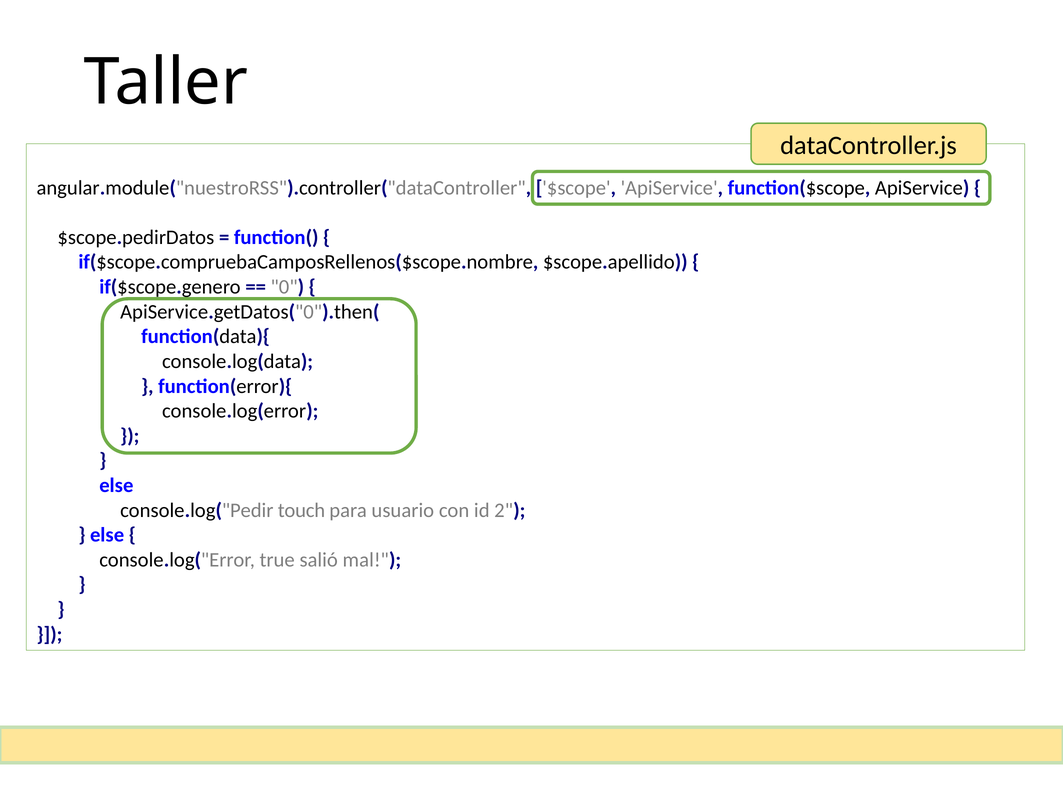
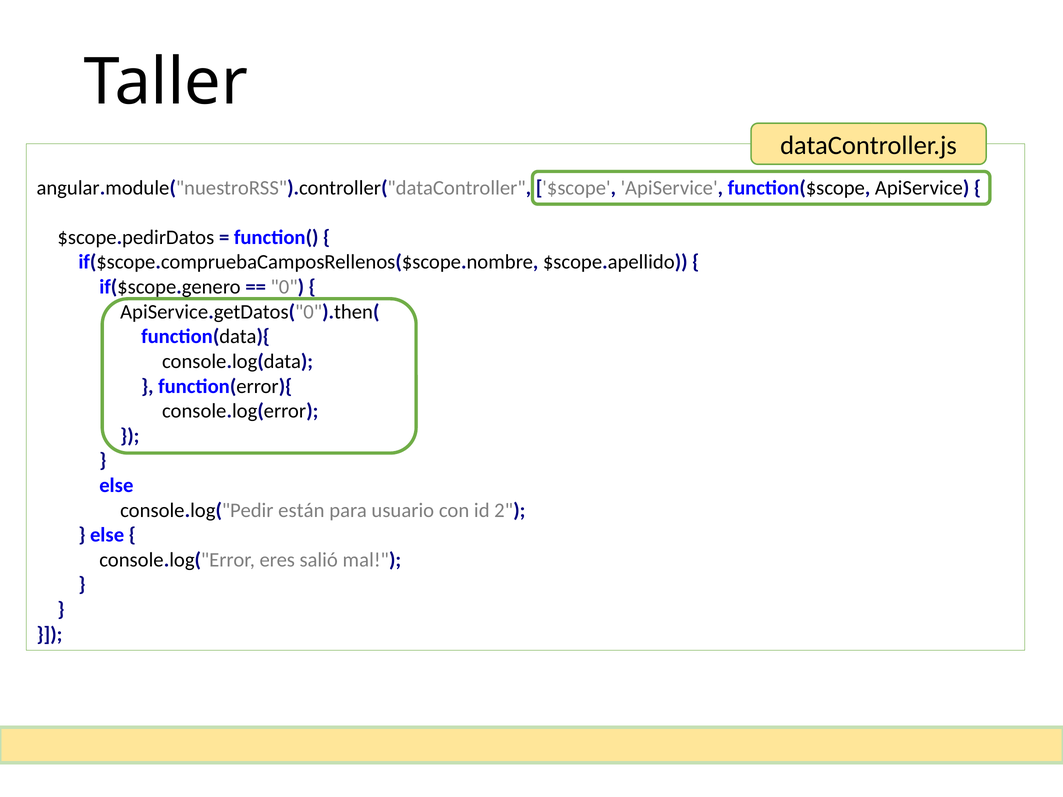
touch: touch -> están
true: true -> eres
